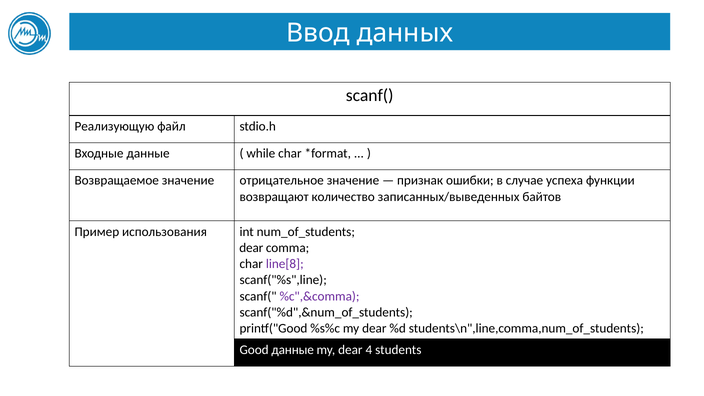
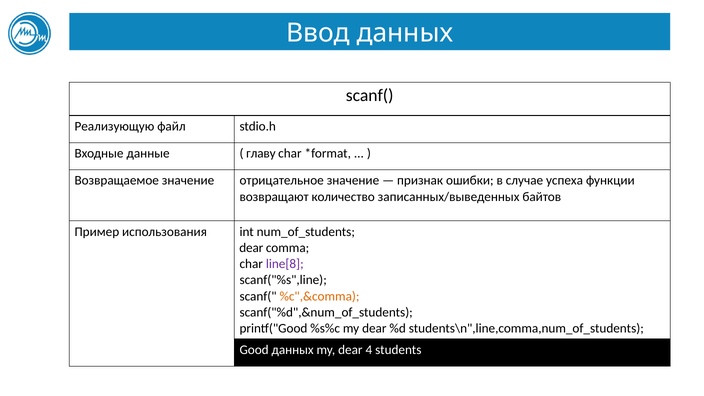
while: while -> главу
%c",&comma colour: purple -> orange
Good данные: данные -> данных
